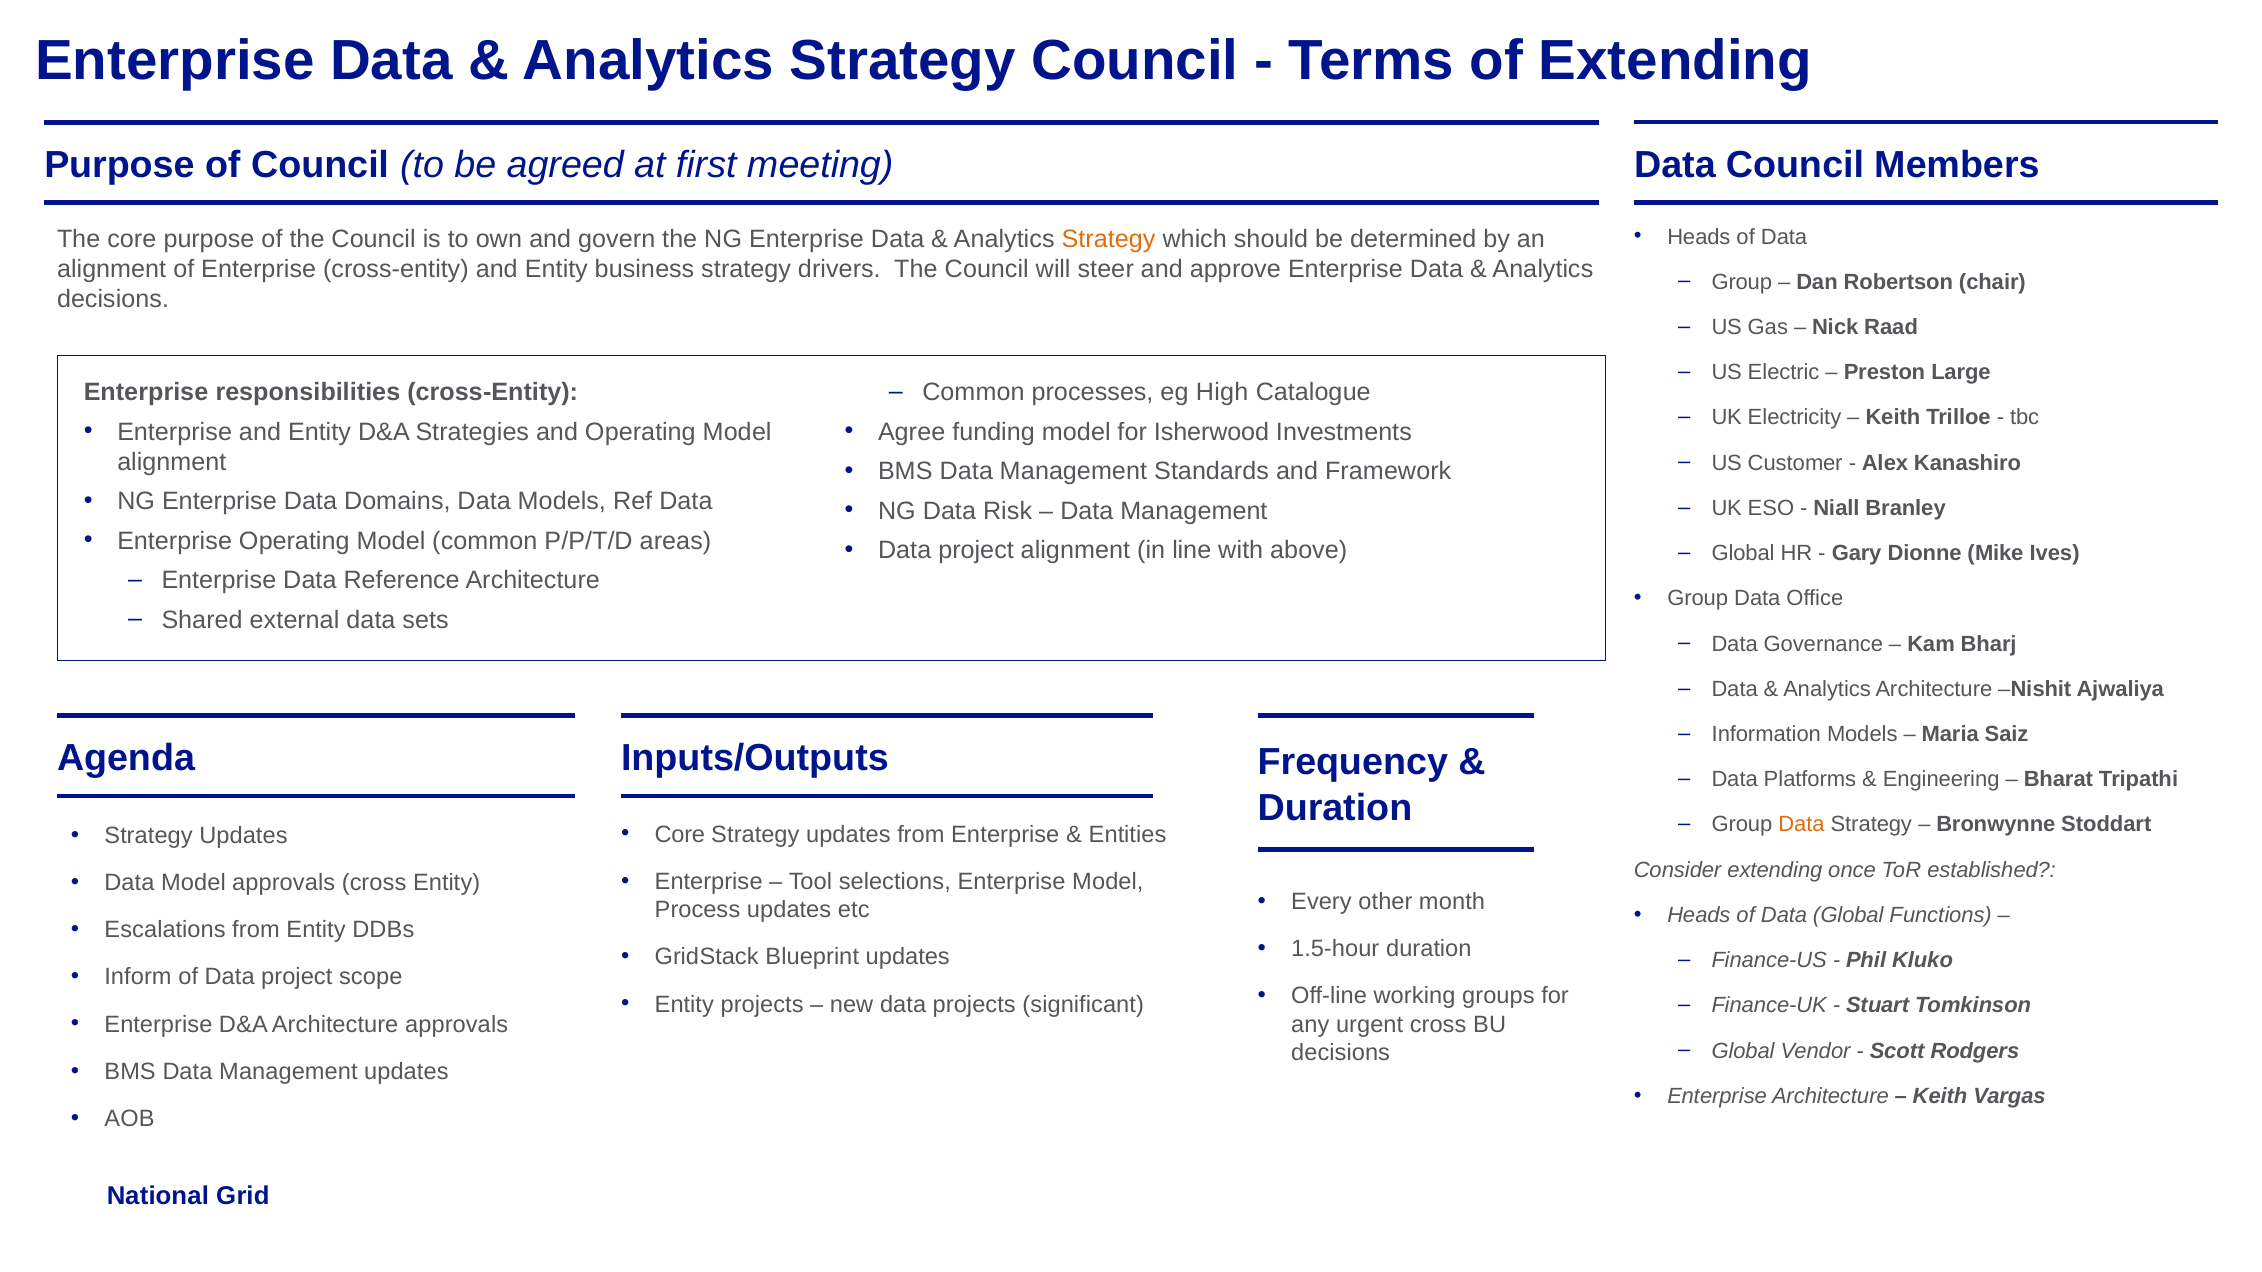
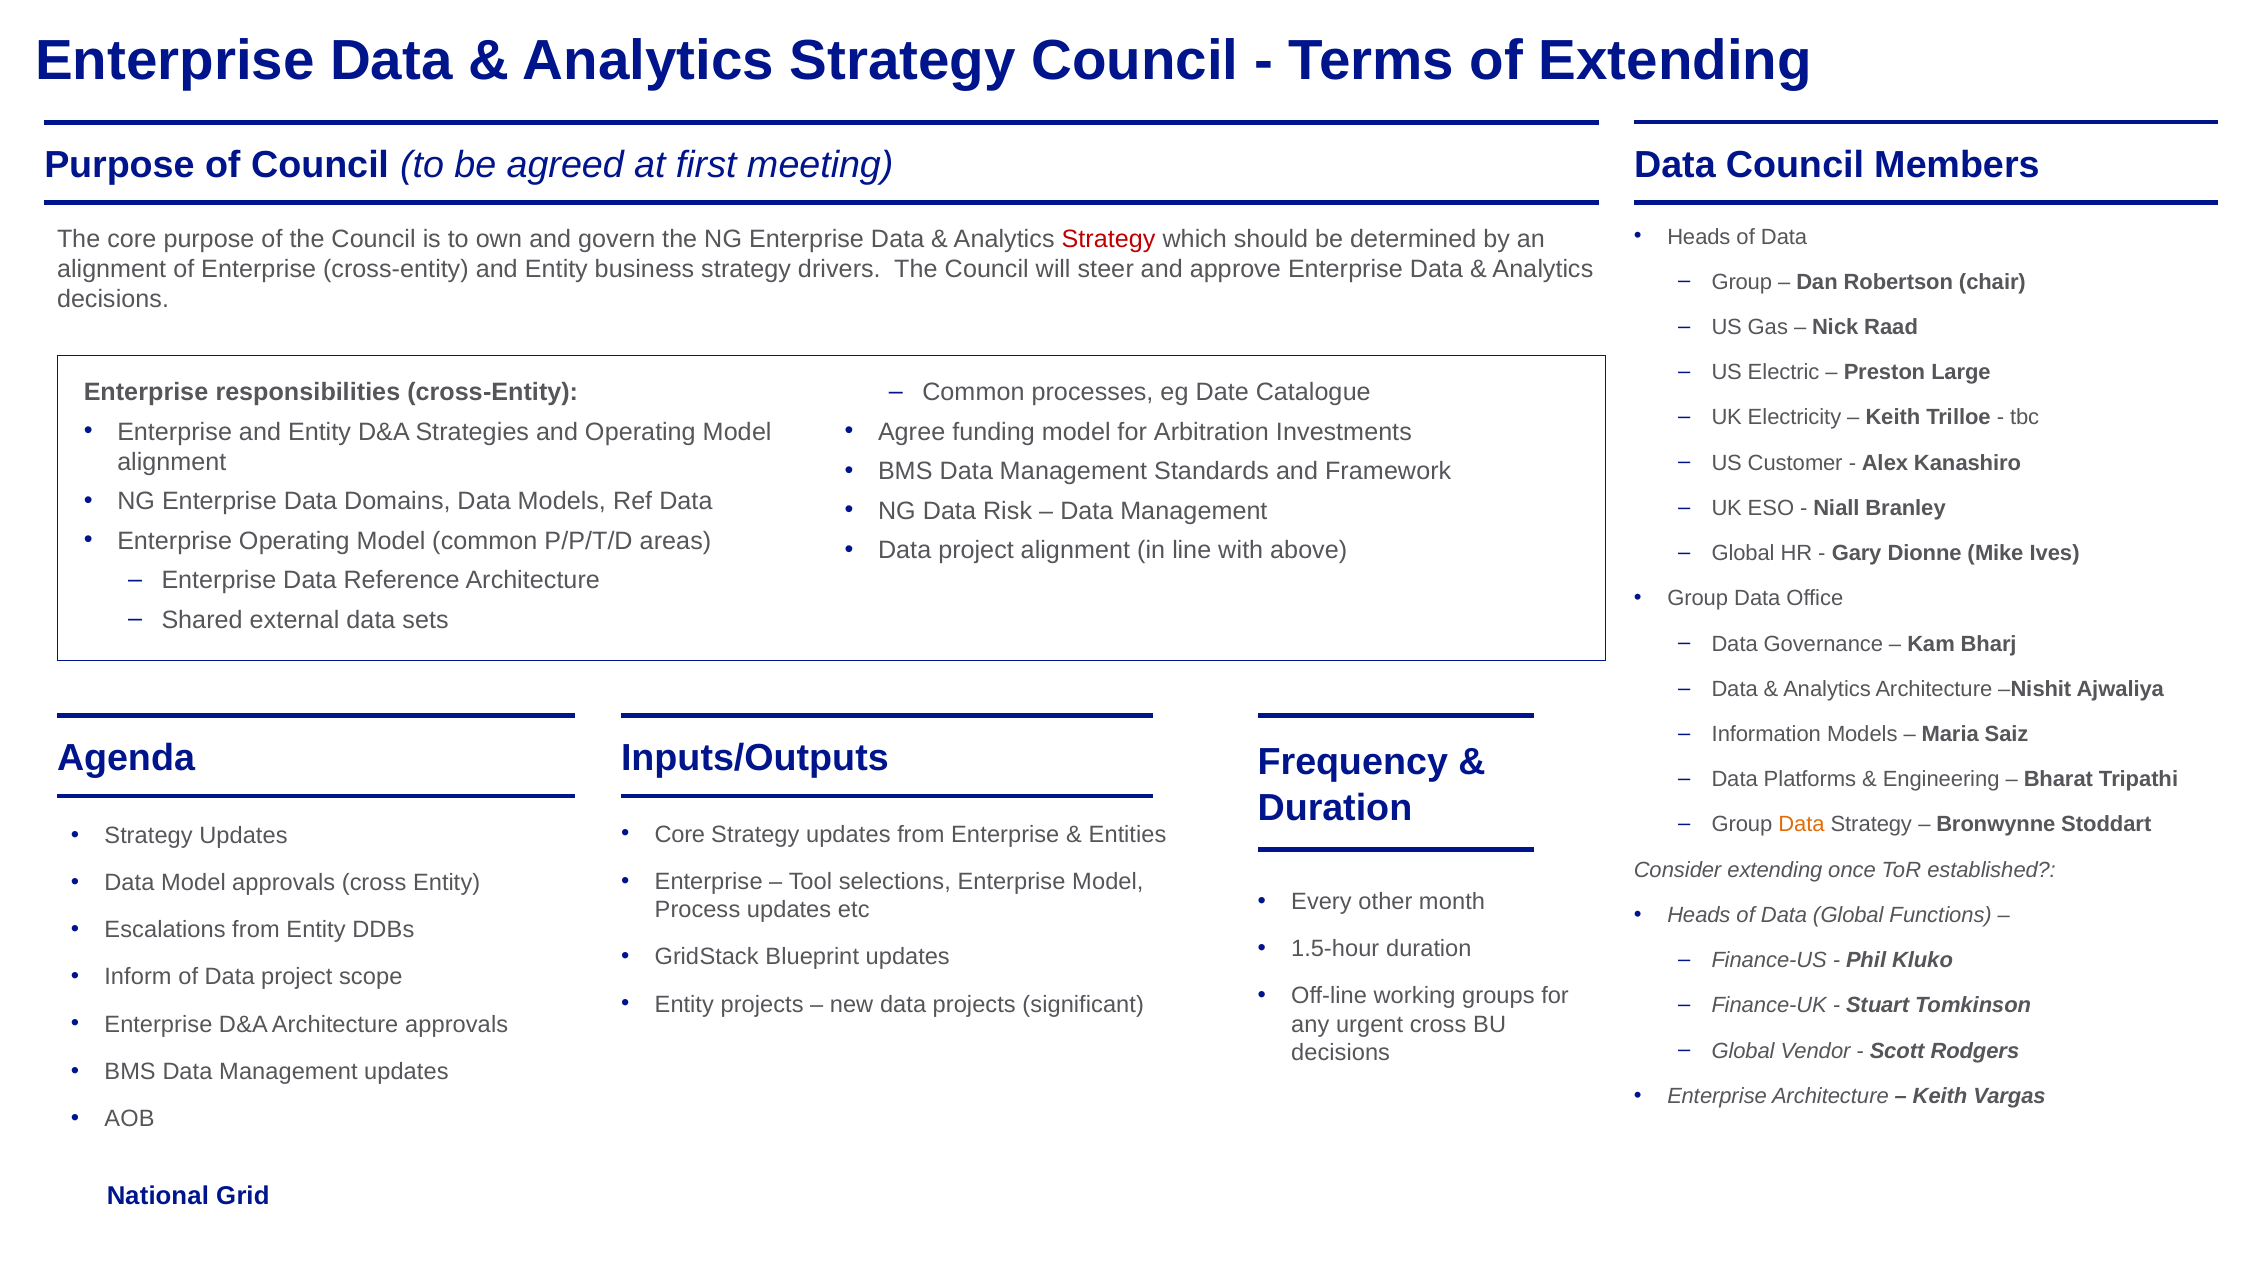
Strategy at (1109, 239) colour: orange -> red
High: High -> Date
Isherwood: Isherwood -> Arbitration
